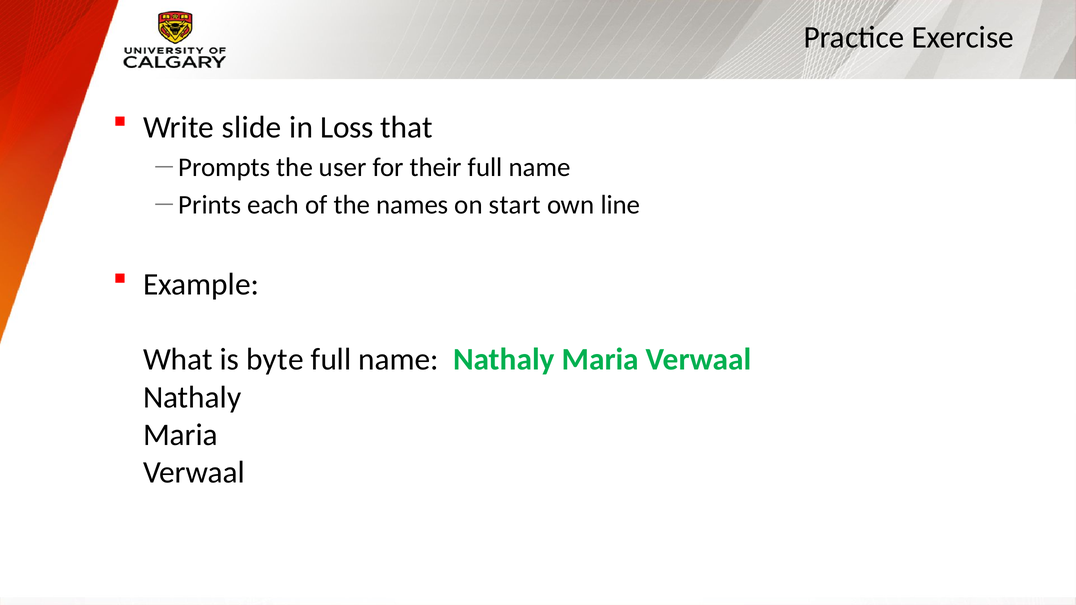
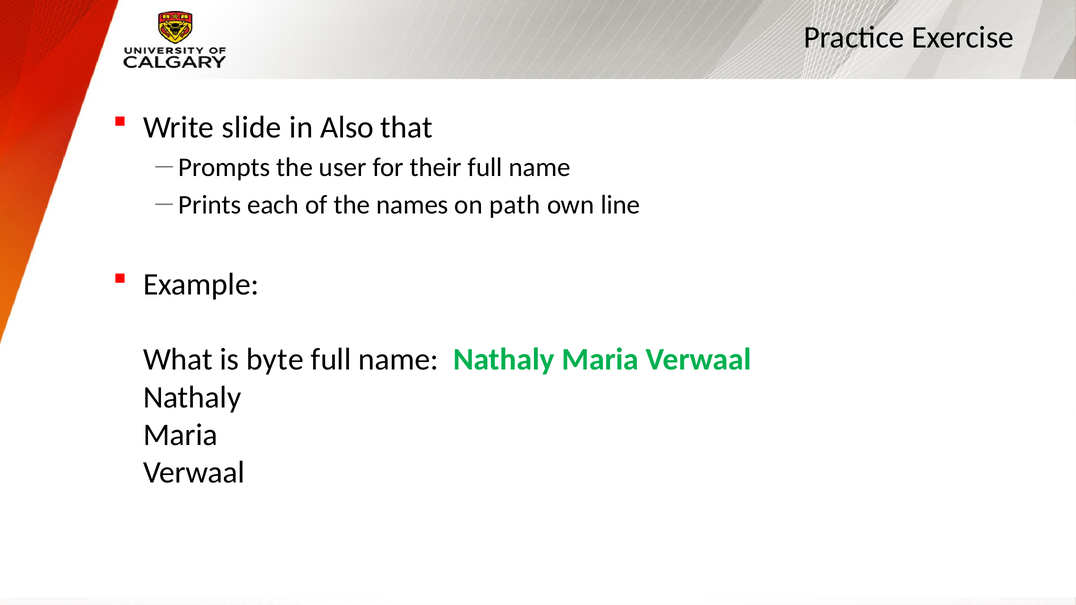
Loss: Loss -> Also
start: start -> path
